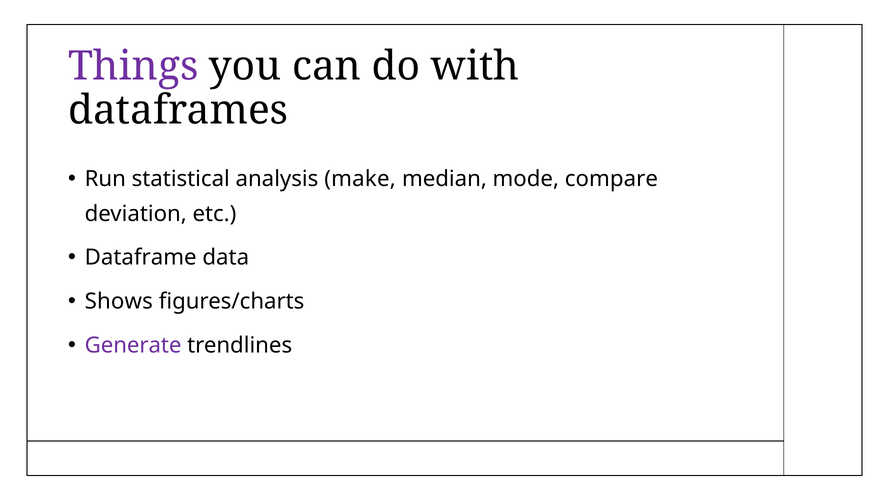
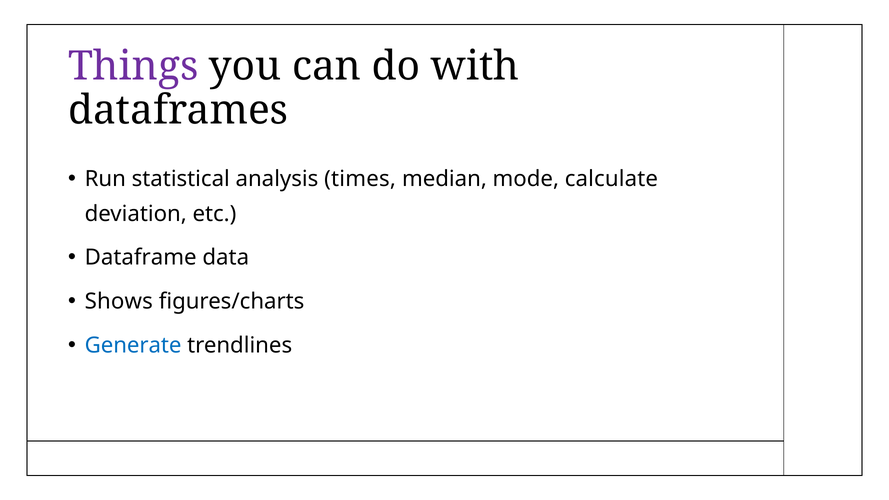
make: make -> times
compare: compare -> calculate
Generate colour: purple -> blue
